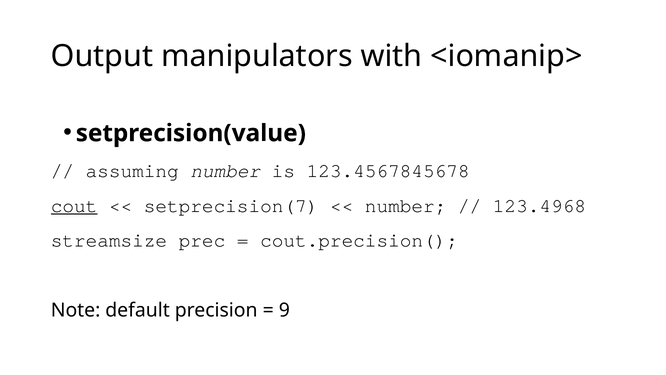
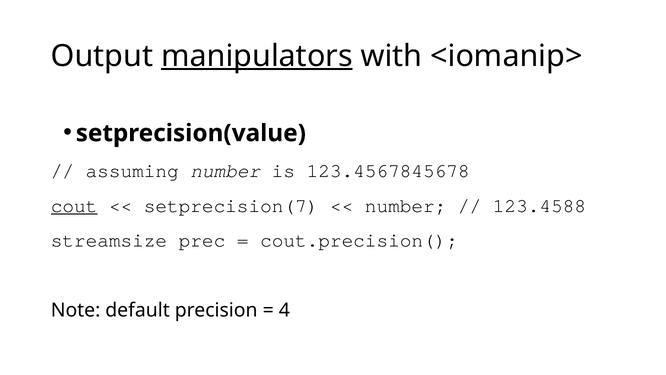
manipulators underline: none -> present
123.4968: 123.4968 -> 123.4588
9: 9 -> 4
